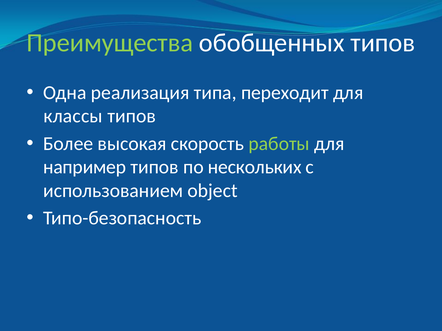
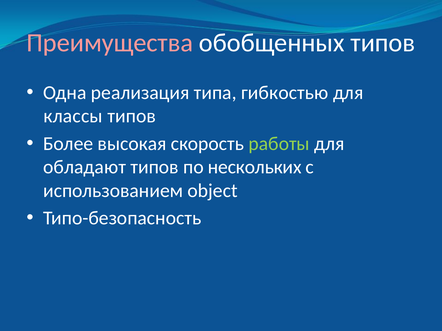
Преимущества colour: light green -> pink
переходит: переходит -> гибкостью
например: например -> обладают
